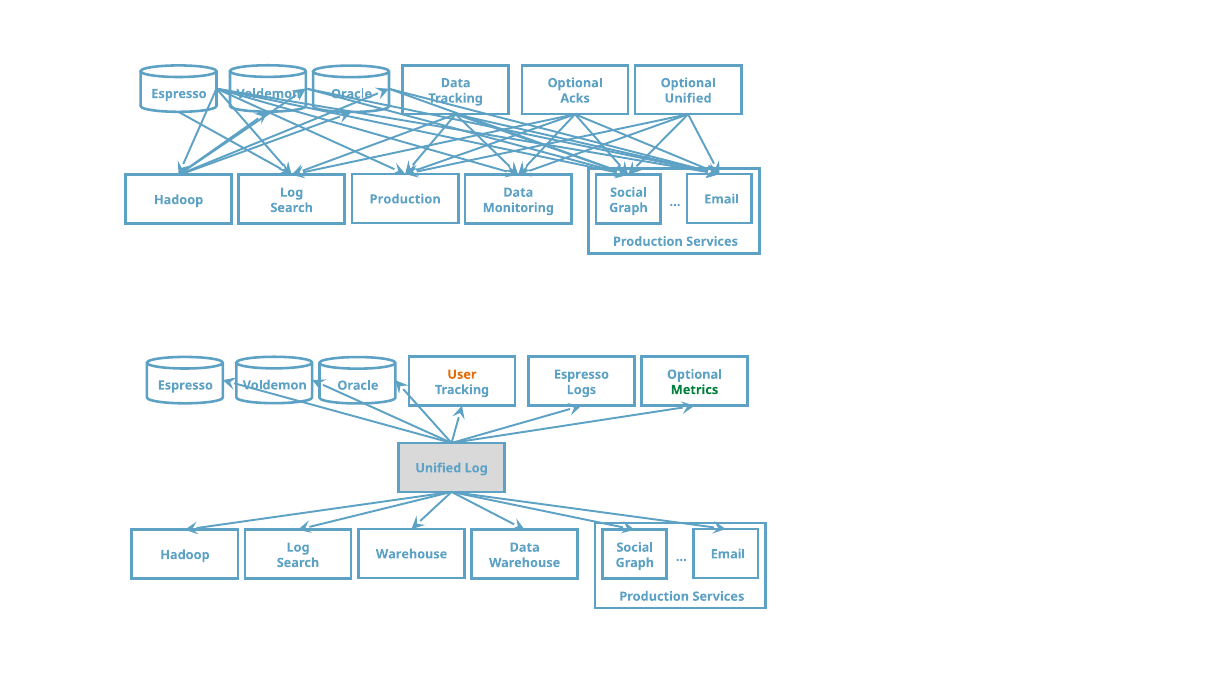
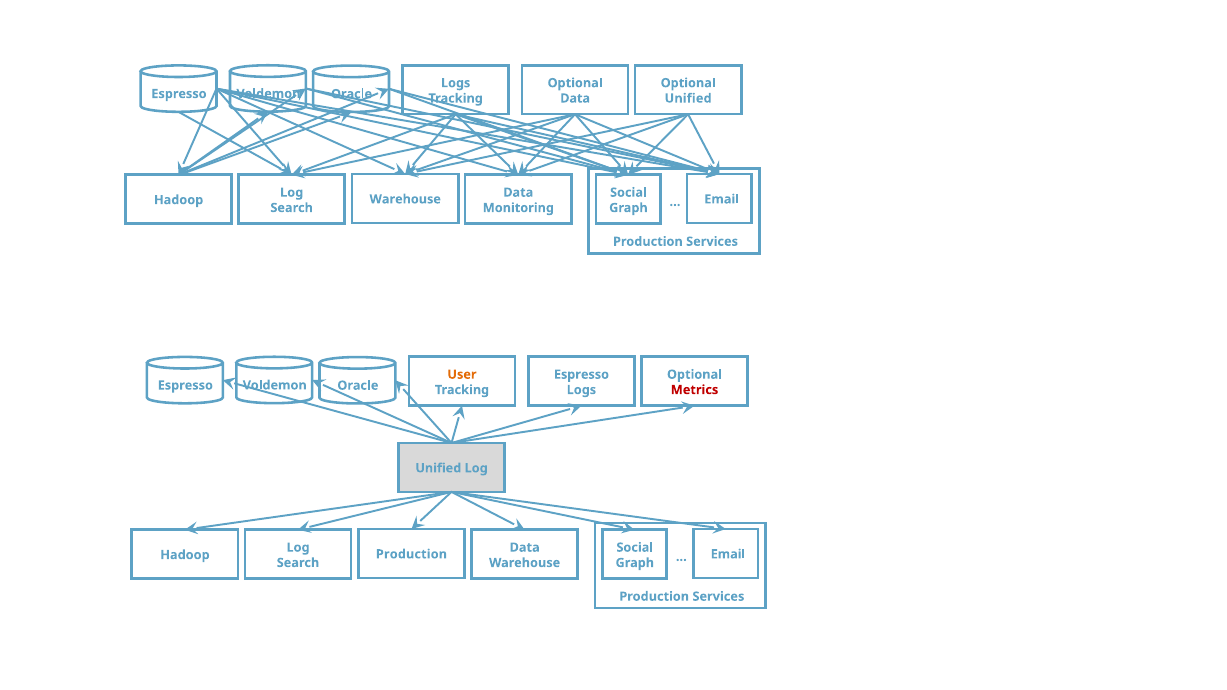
Data at (456, 83): Data -> Logs
Acks at (575, 98): Acks -> Data
Production at (405, 199): Production -> Warehouse
Metrics colour: green -> red
Warehouse at (412, 554): Warehouse -> Production
